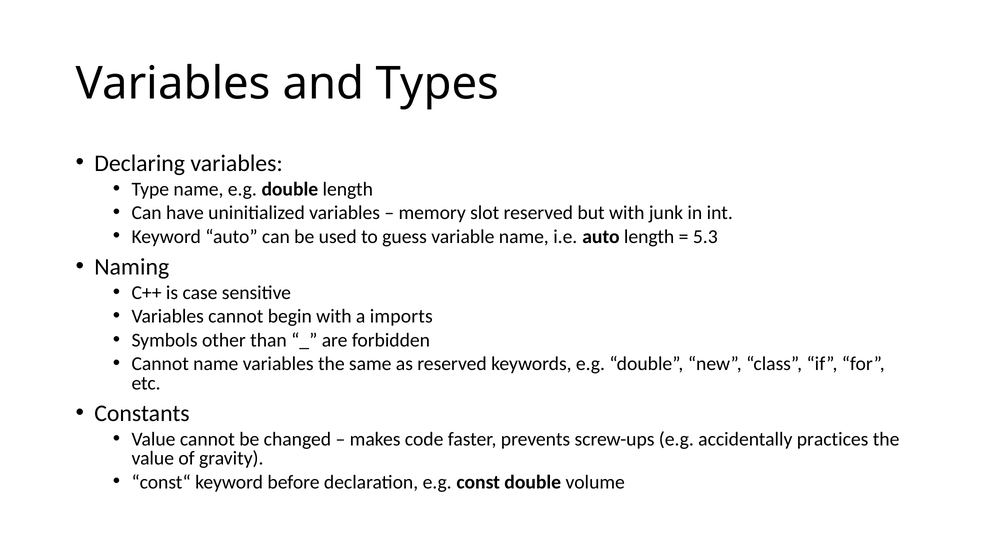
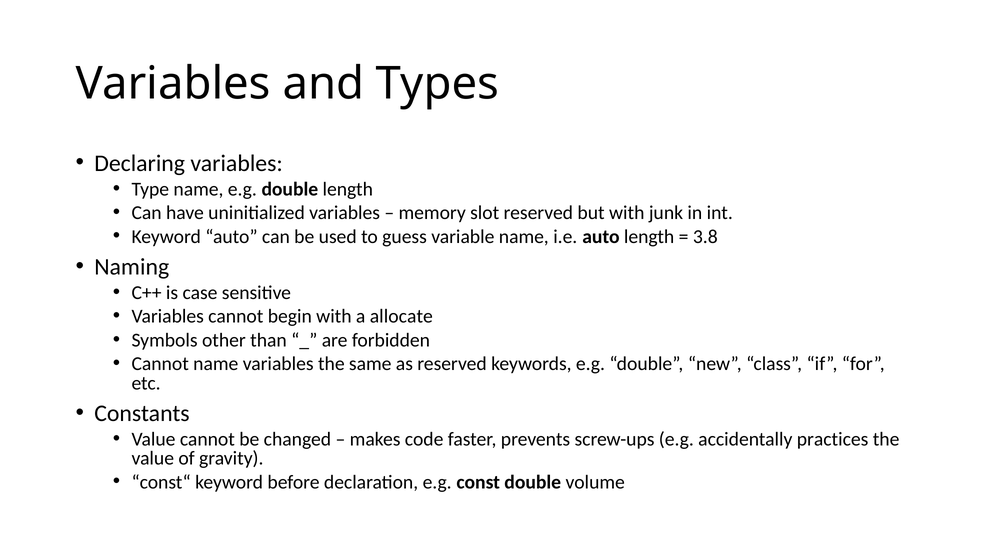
5.3: 5.3 -> 3.8
imports: imports -> allocate
